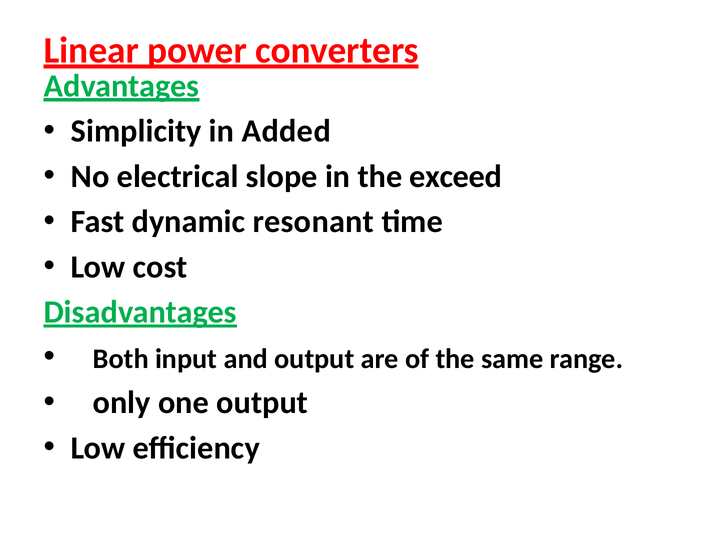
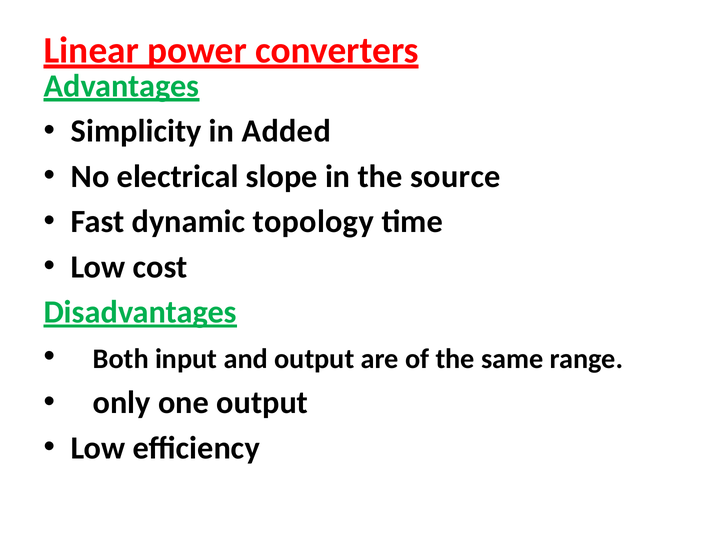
exceed: exceed -> source
resonant: resonant -> topology
